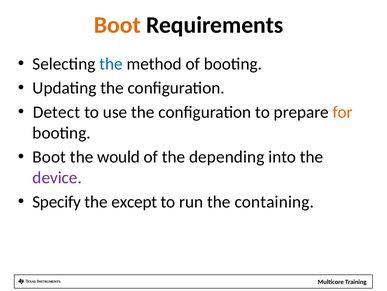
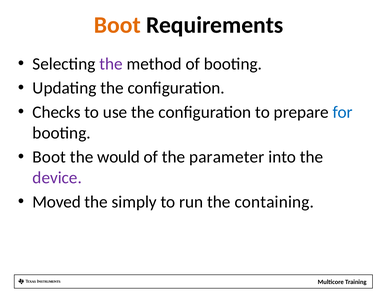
the at (111, 64) colour: blue -> purple
Detect: Detect -> Checks
for colour: orange -> blue
depending: depending -> parameter
Specify: Specify -> Moved
except: except -> simply
